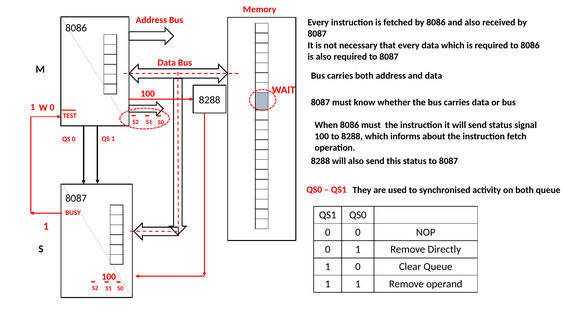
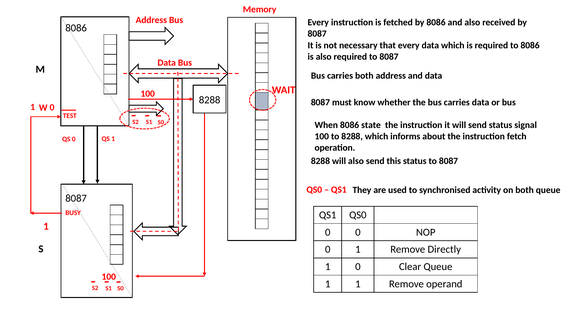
8086 must: must -> state
